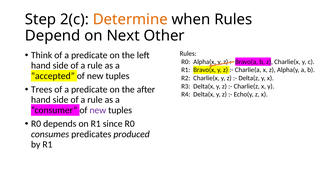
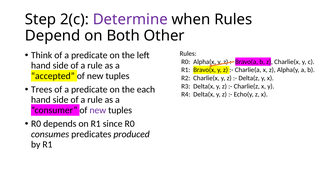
Determine colour: orange -> purple
Next: Next -> Both
after: after -> each
